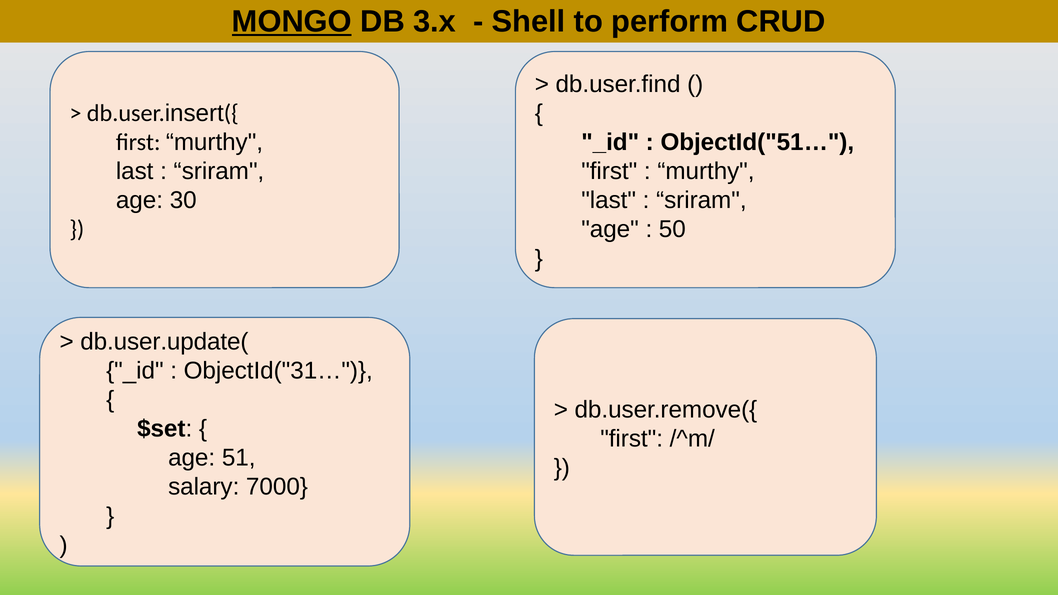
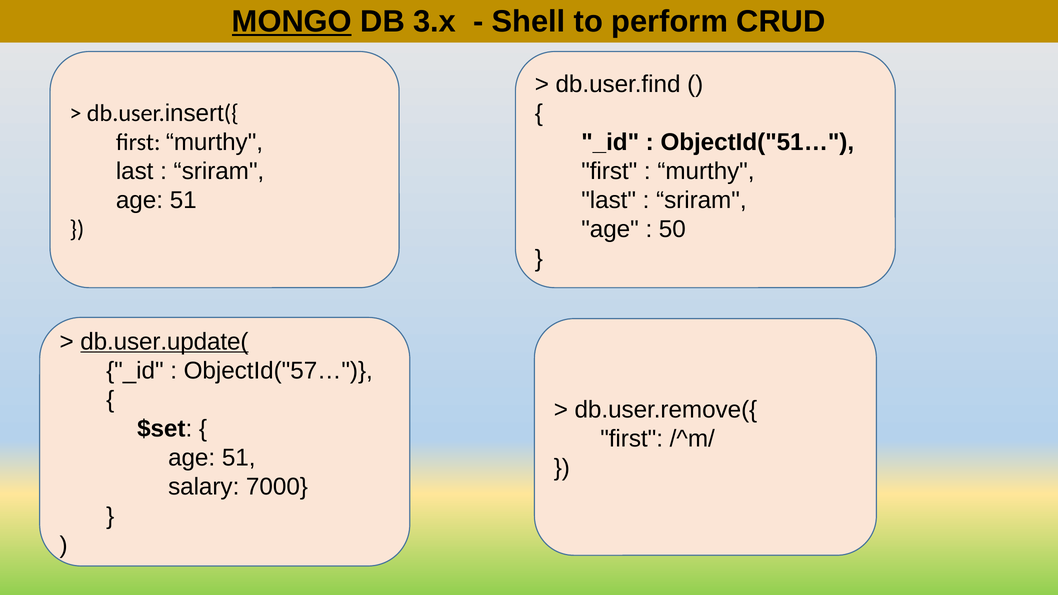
30 at (183, 200): 30 -> 51
db.user.update( underline: none -> present
ObjectId("31…: ObjectId("31… -> ObjectId("57…
